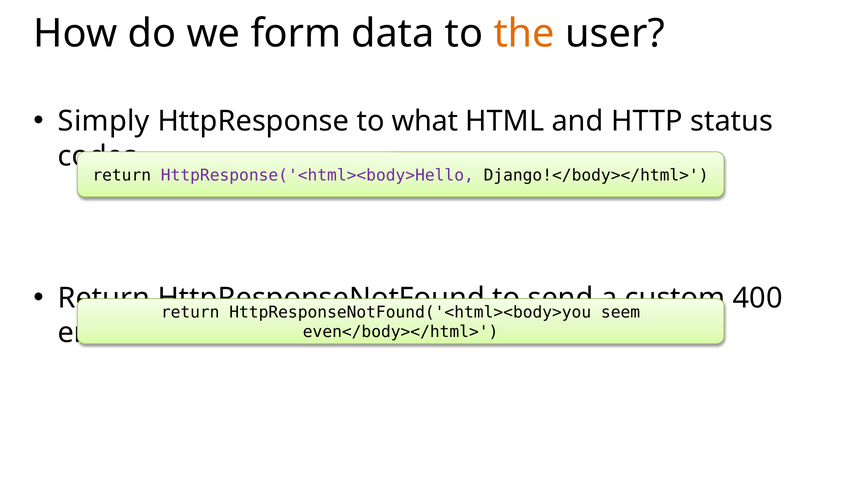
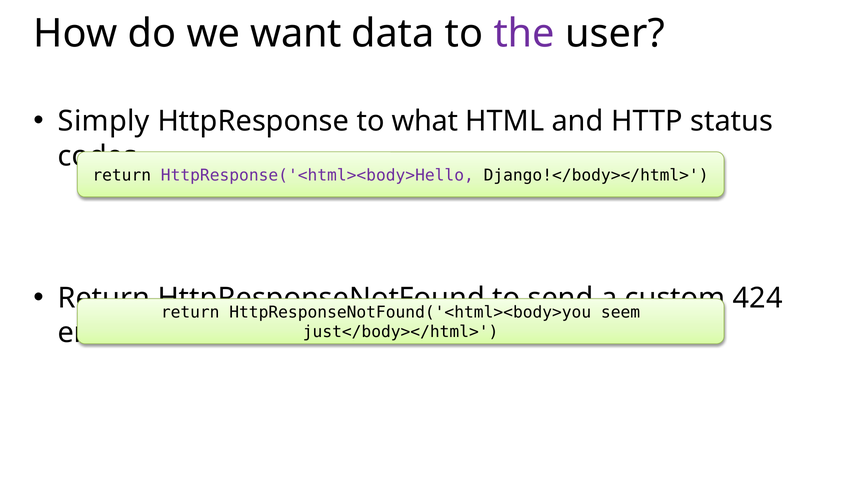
form: form -> want
the colour: orange -> purple
400: 400 -> 424
even</body></html>: even</body></html> -> just</body></html>
